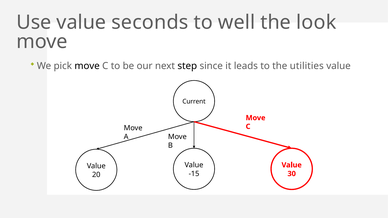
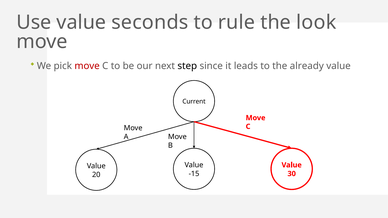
well: well -> rule
move at (87, 66) colour: black -> red
utilities: utilities -> already
